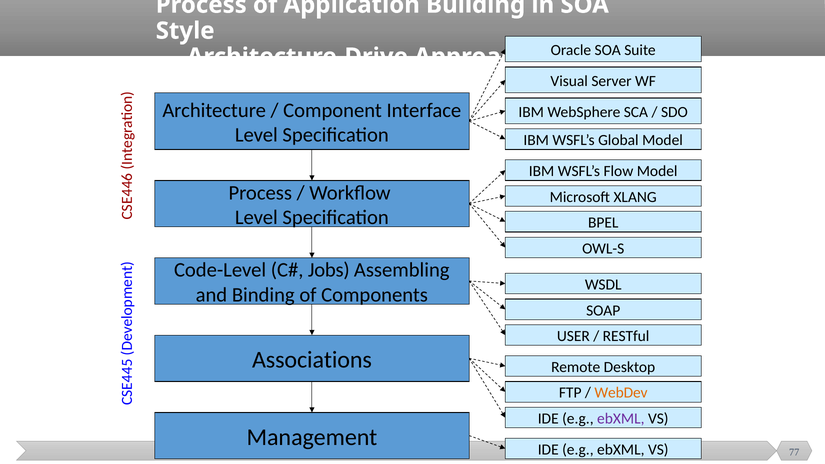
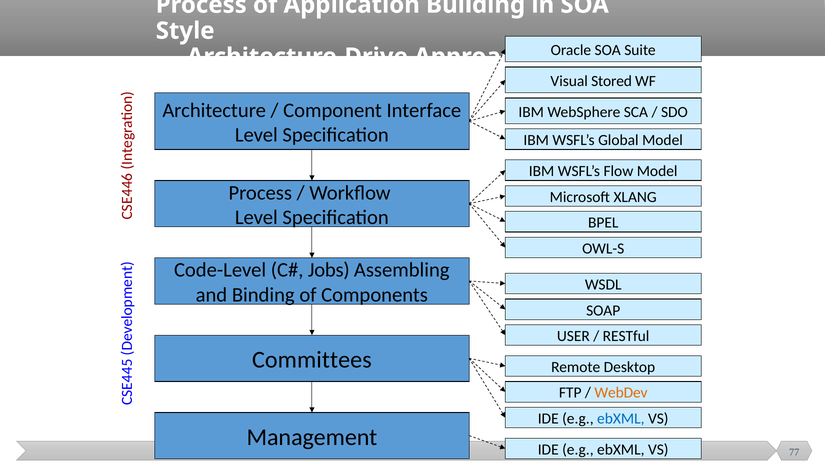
Server: Server -> Stored
Associations: Associations -> Committees
ebXML at (621, 419) colour: purple -> blue
